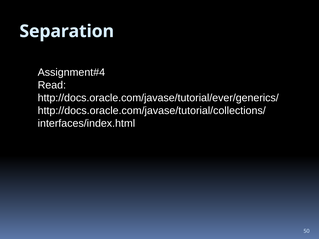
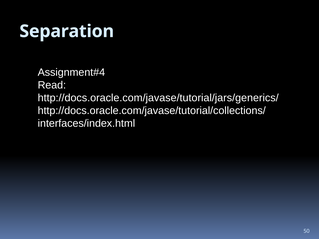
http://docs.oracle.com/javase/tutorial/ever/generics/: http://docs.oracle.com/javase/tutorial/ever/generics/ -> http://docs.oracle.com/javase/tutorial/jars/generics/
